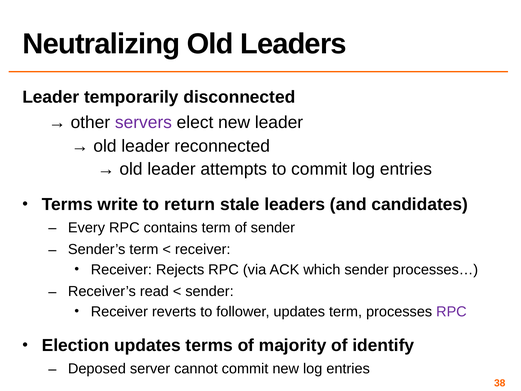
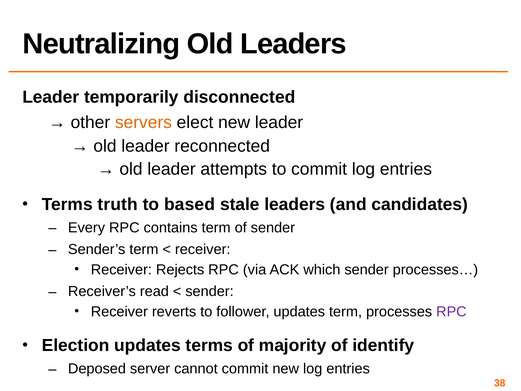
servers colour: purple -> orange
write: write -> truth
return: return -> based
